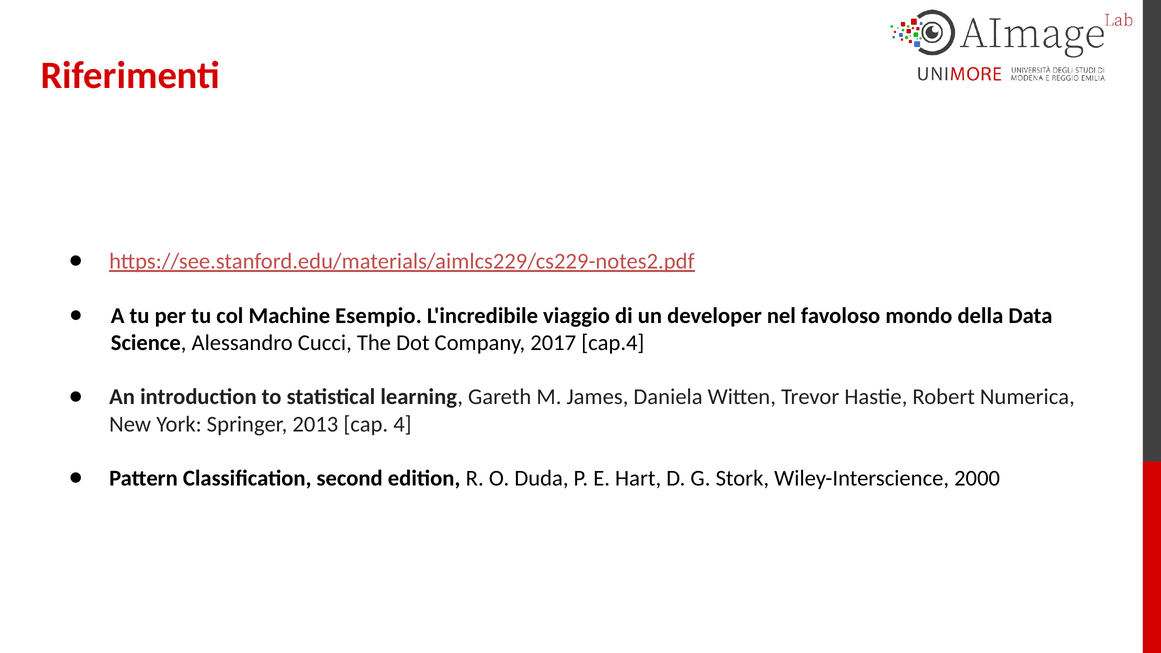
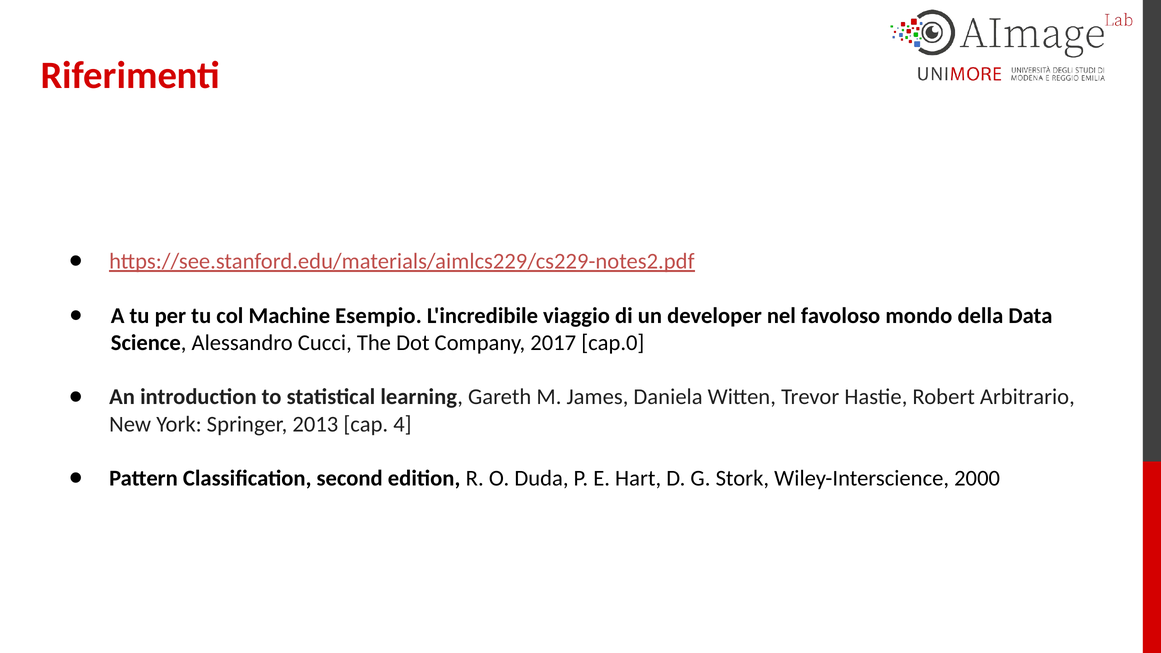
cap.4: cap.4 -> cap.0
Numerica: Numerica -> Arbitrario
